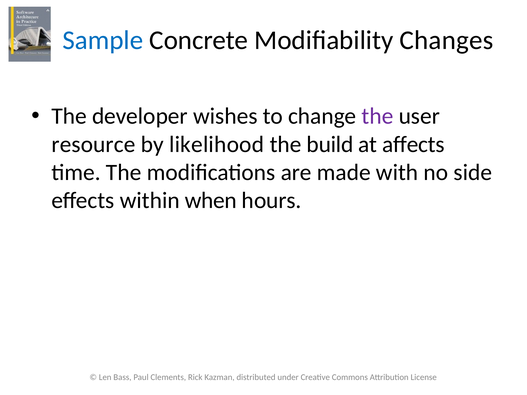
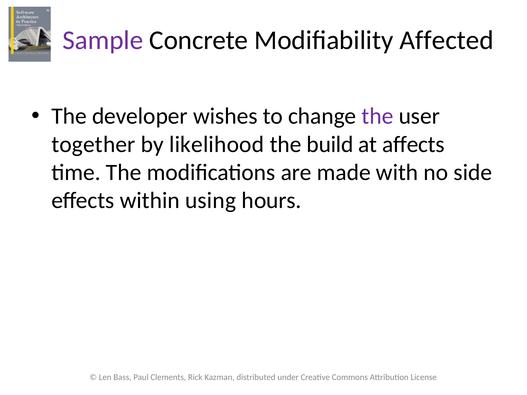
Sample colour: blue -> purple
Changes: Changes -> Affected
resource: resource -> together
when: when -> using
